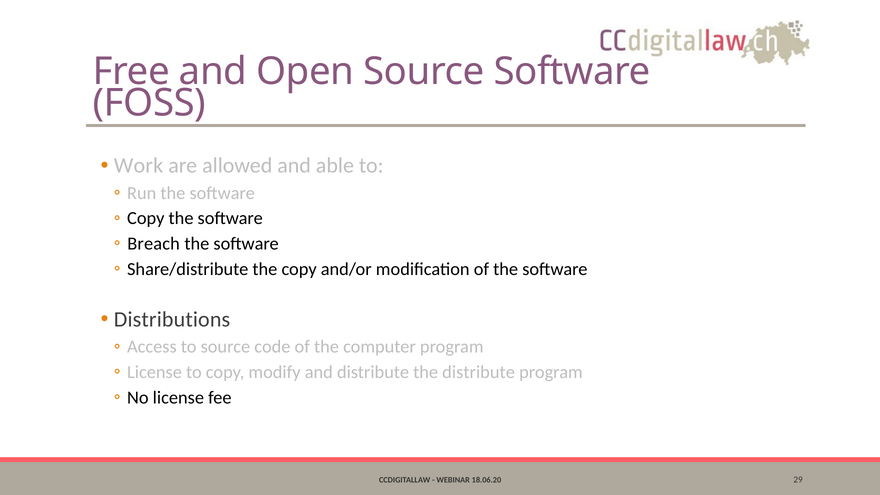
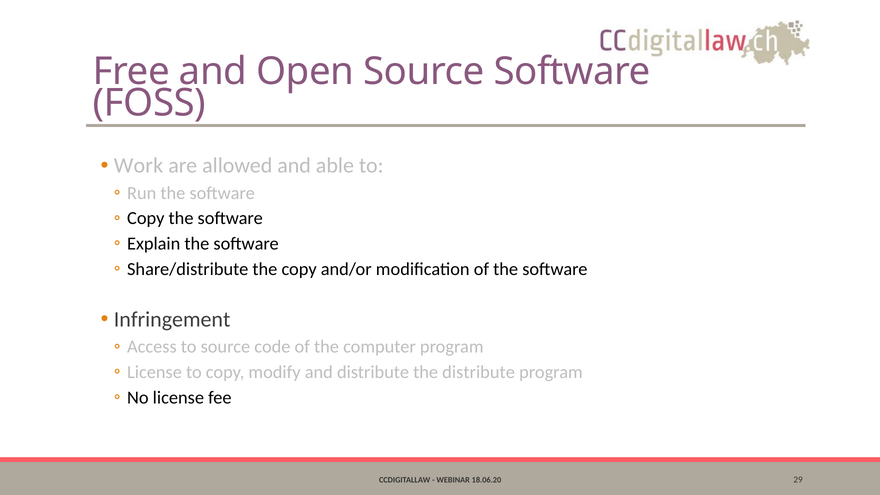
Breach: Breach -> Explain
Distributions: Distributions -> Infringement
